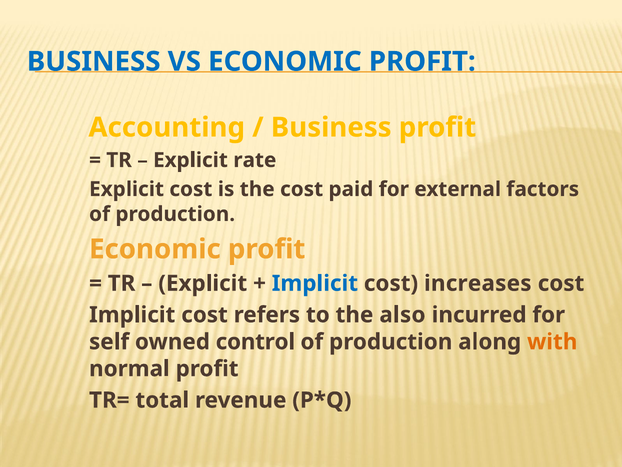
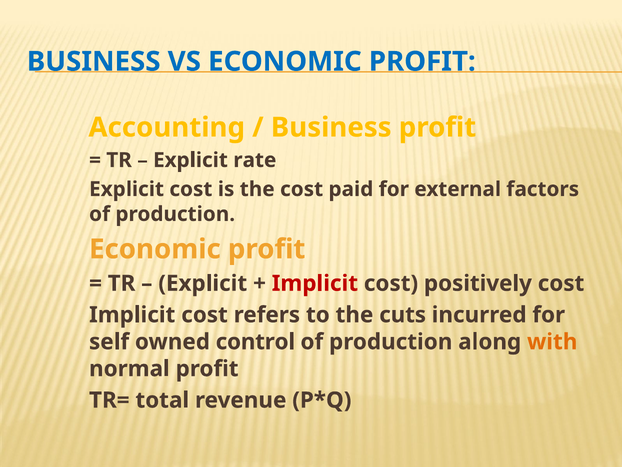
Implicit at (315, 283) colour: blue -> red
increases: increases -> positively
also: also -> cuts
